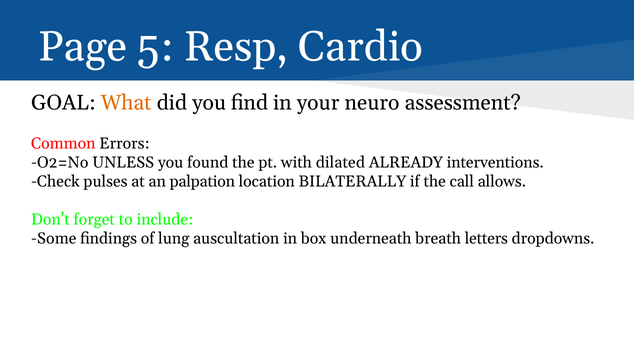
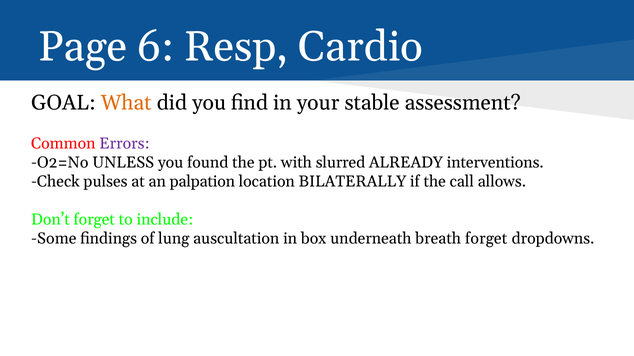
5: 5 -> 6
neuro: neuro -> stable
Errors colour: black -> purple
dilated: dilated -> slurred
breath letters: letters -> forget
